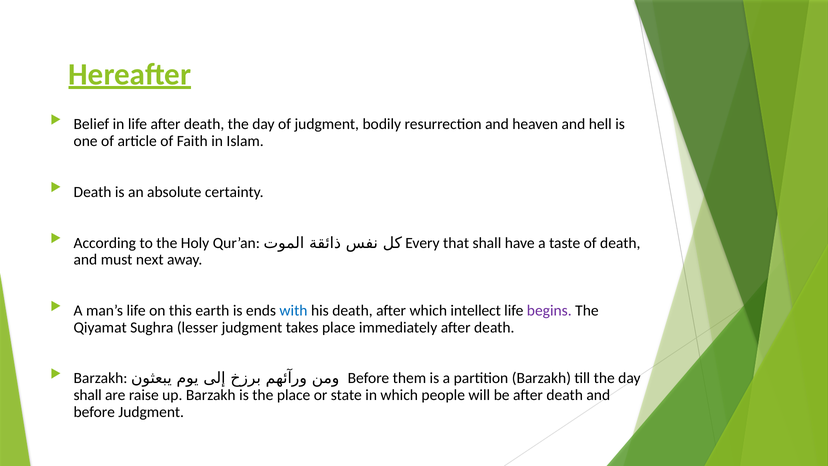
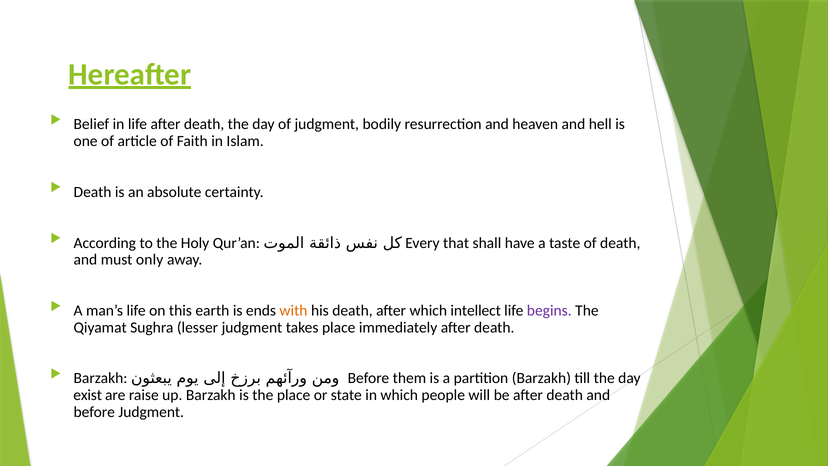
next: next -> only
with colour: blue -> orange
shall at (88, 395): shall -> exist
